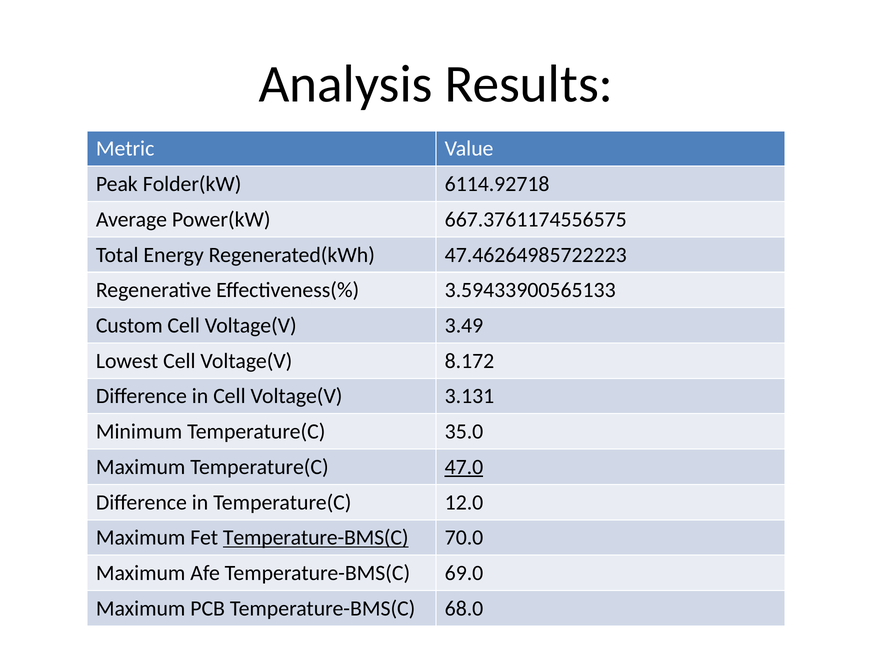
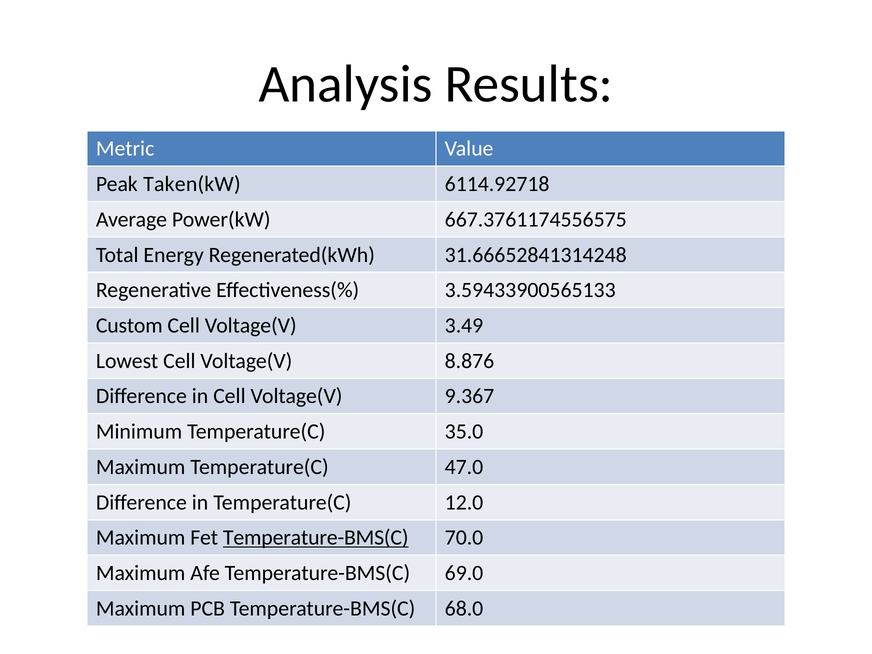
Folder(kW: Folder(kW -> Taken(kW
47.46264985722223: 47.46264985722223 -> 31.66652841314248
8.172: 8.172 -> 8.876
3.131: 3.131 -> 9.367
47.0 underline: present -> none
